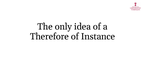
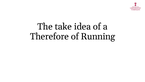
only: only -> take
Instance: Instance -> Running
